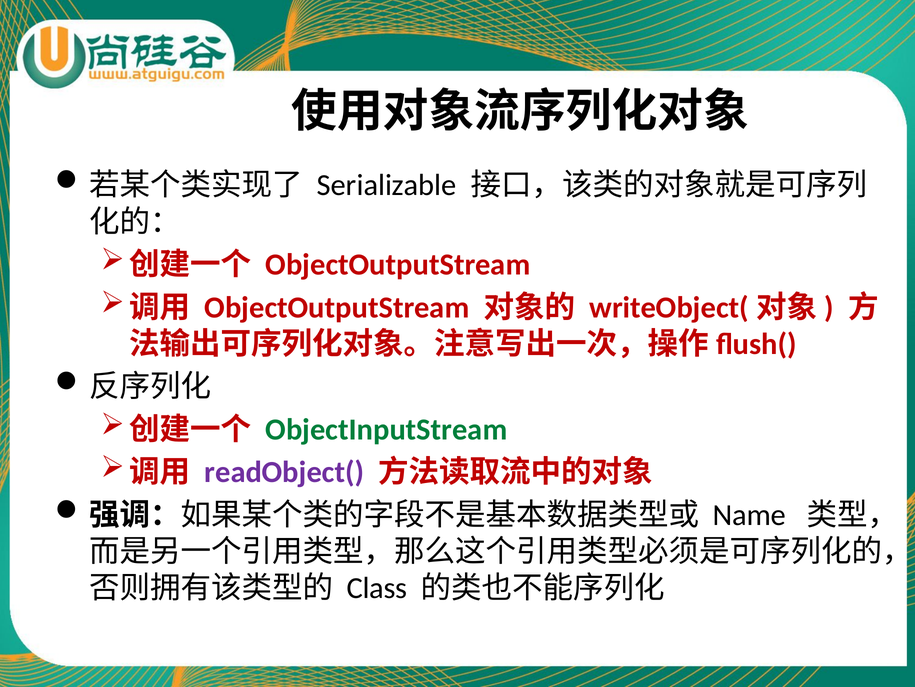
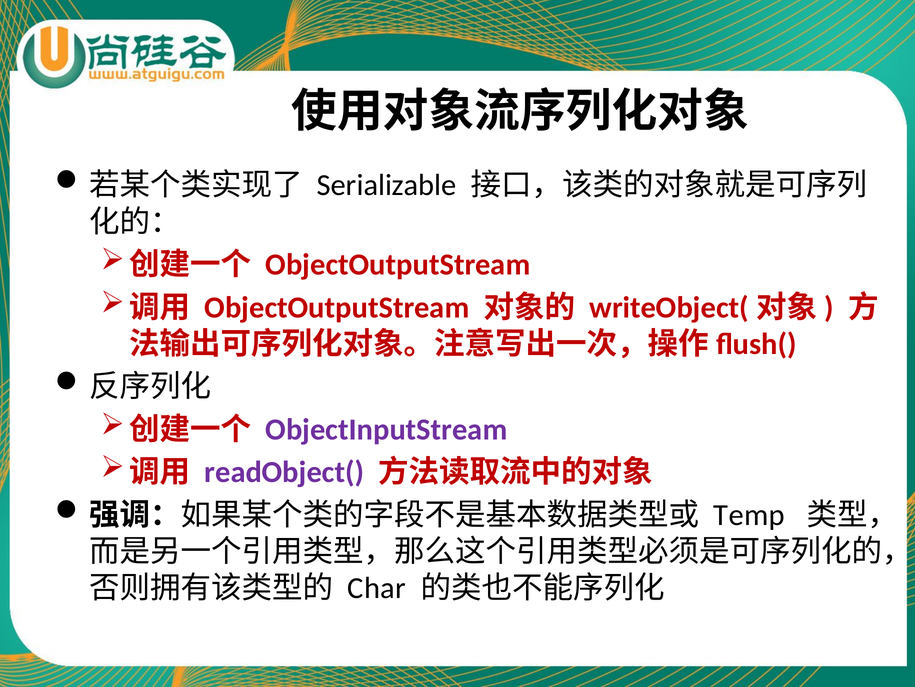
ObjectInputStream colour: green -> purple
Name: Name -> Temp
Class: Class -> Char
